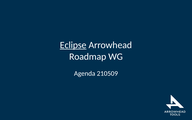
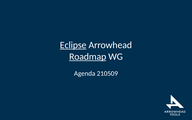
Roadmap underline: none -> present
